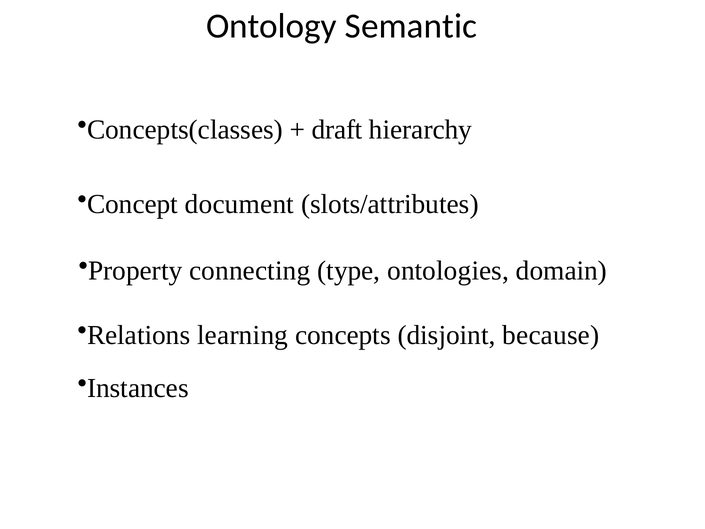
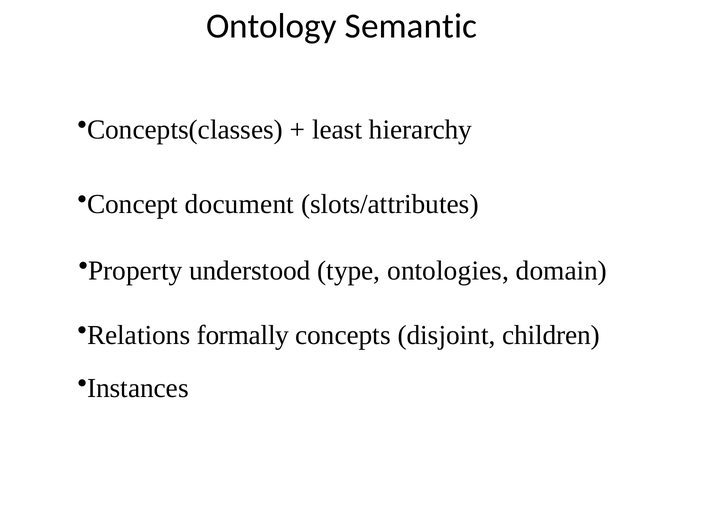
draft: draft -> least
connecting: connecting -> understood
learning: learning -> formally
because: because -> children
